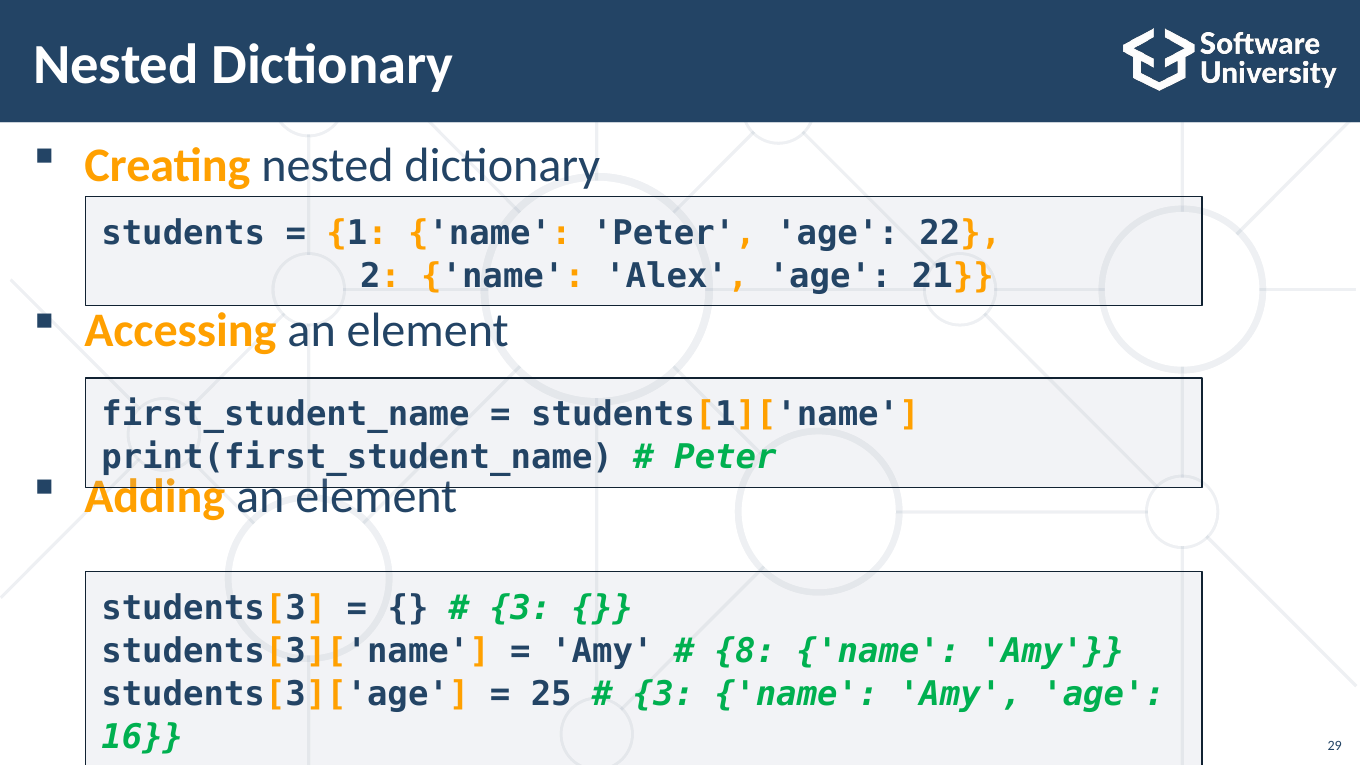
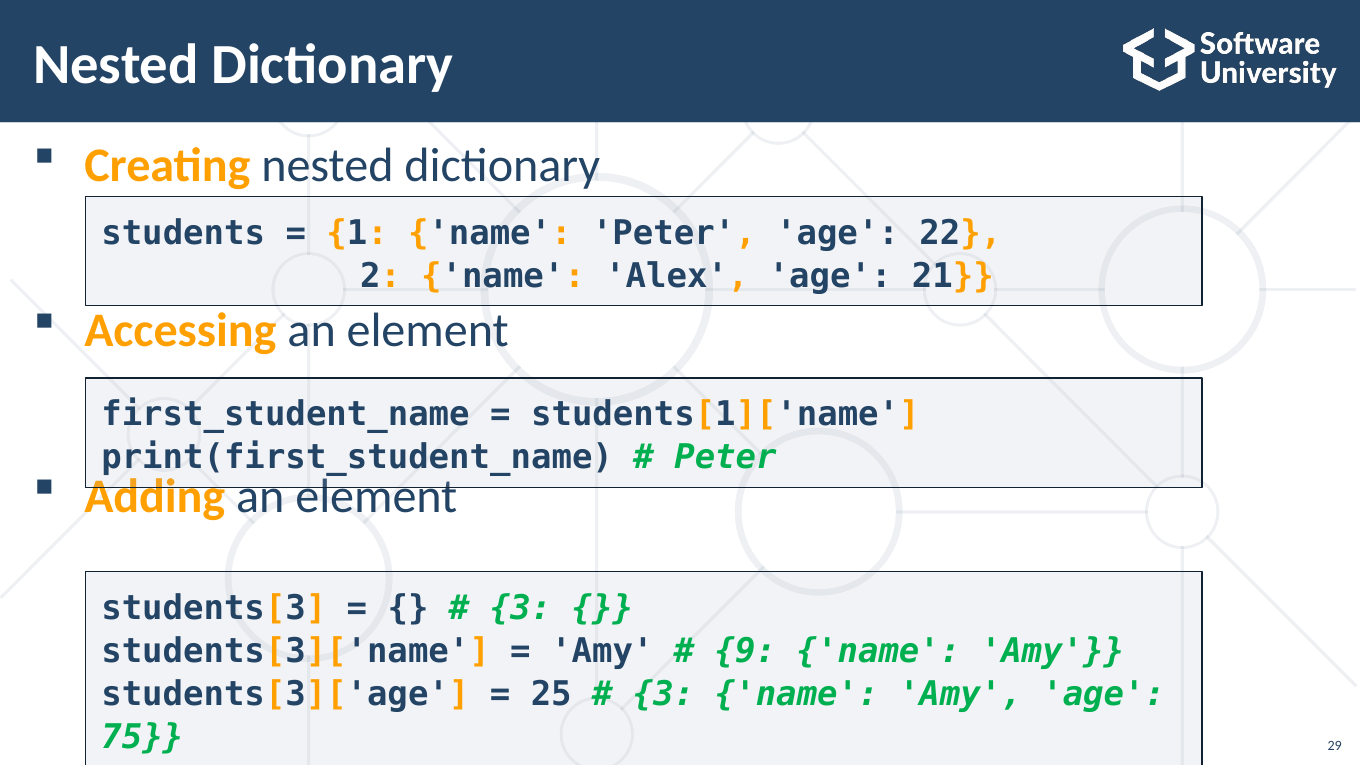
8: 8 -> 9
16: 16 -> 75
